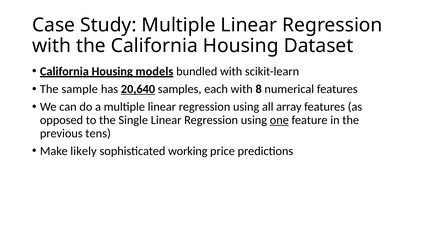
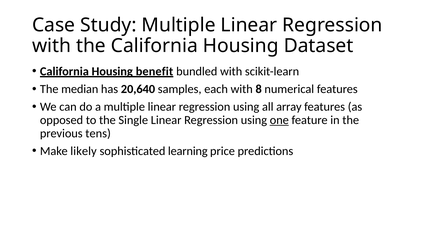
models: models -> benefit
sample: sample -> median
20,640 underline: present -> none
working: working -> learning
